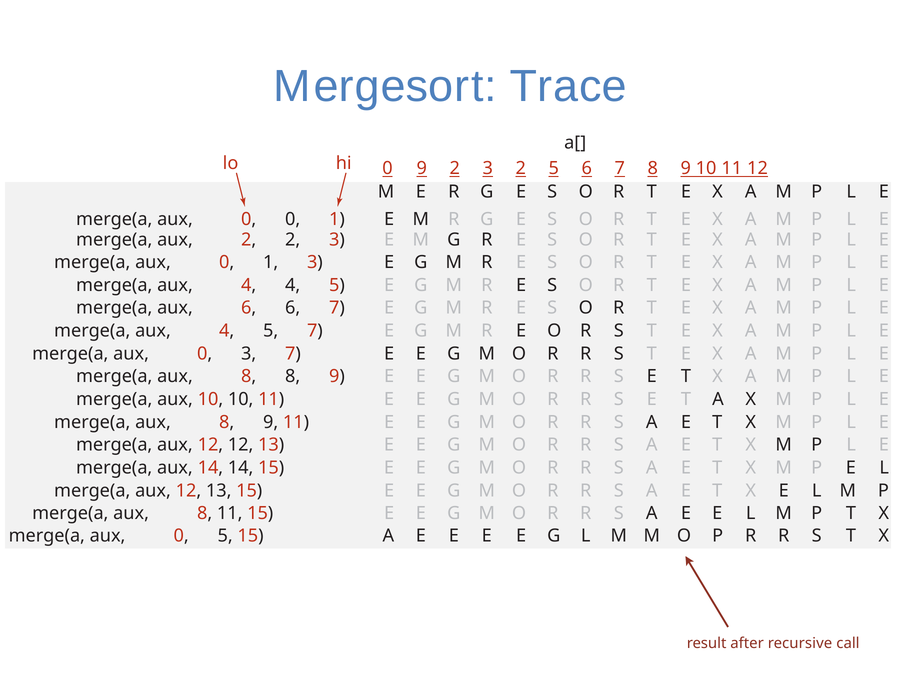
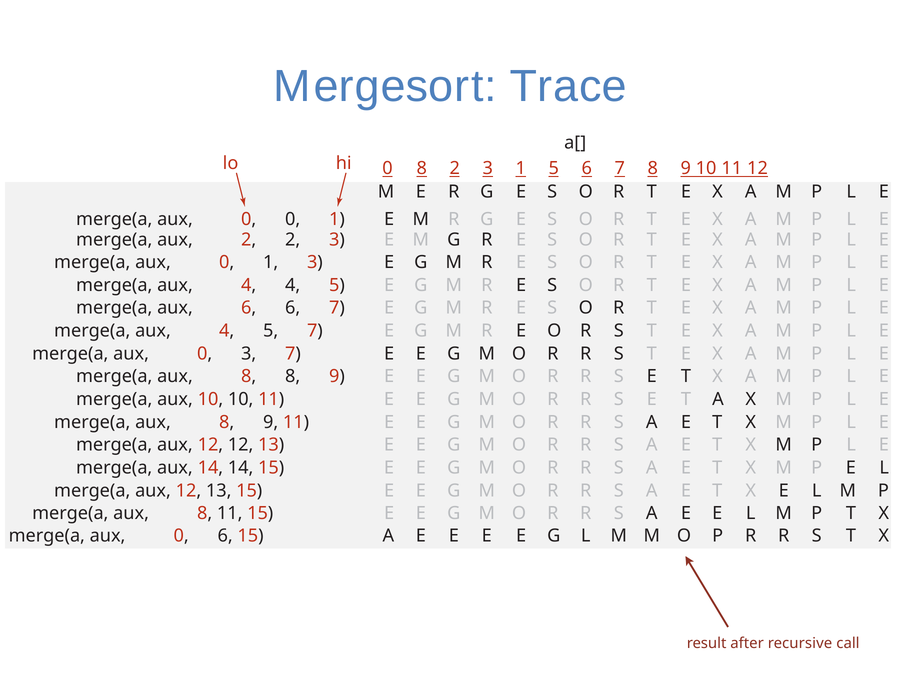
0 9: 9 -> 8
3 2: 2 -> 1
0 5: 5 -> 6
